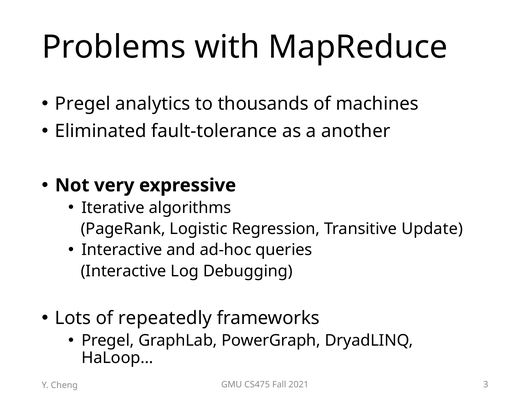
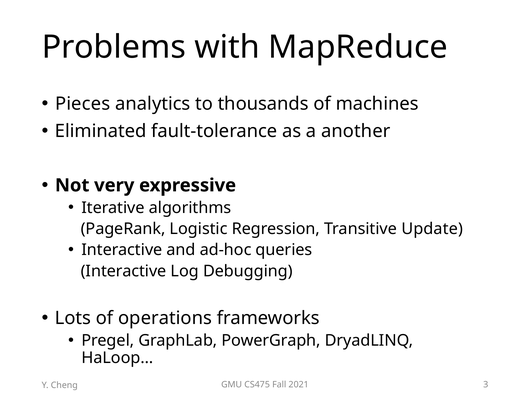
Pregel at (83, 104): Pregel -> Pieces
repeatedly: repeatedly -> operations
